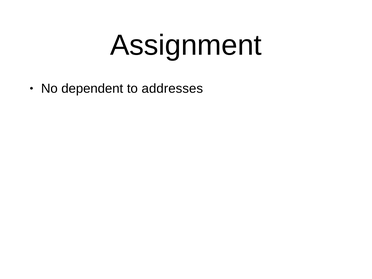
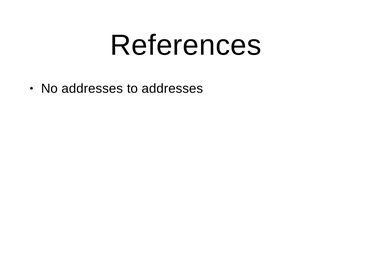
Assignment: Assignment -> References
No dependent: dependent -> addresses
